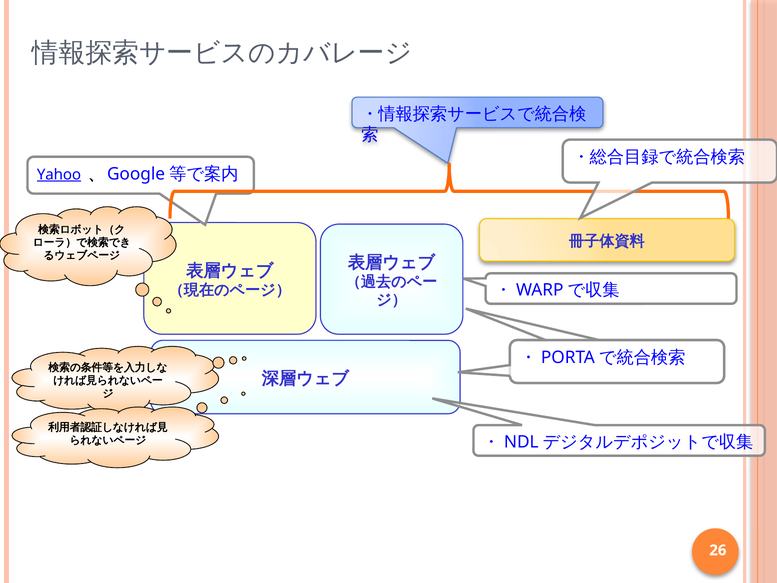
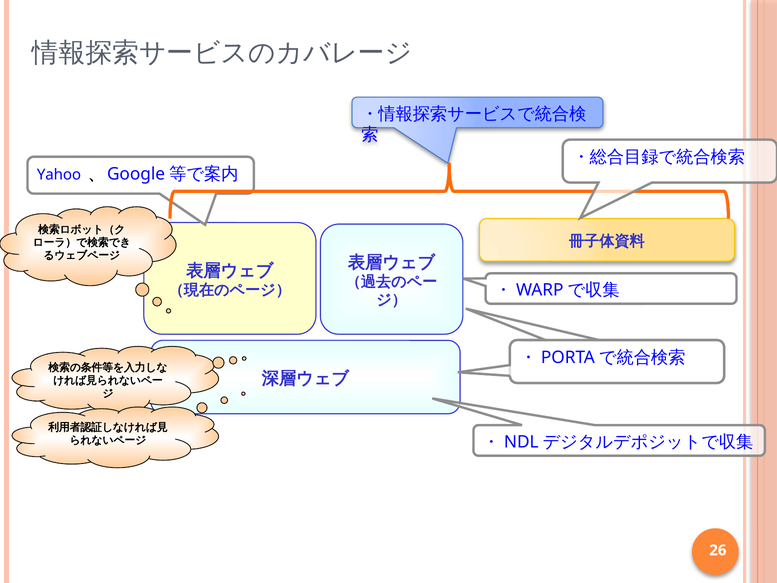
Yahoo underline: present -> none
